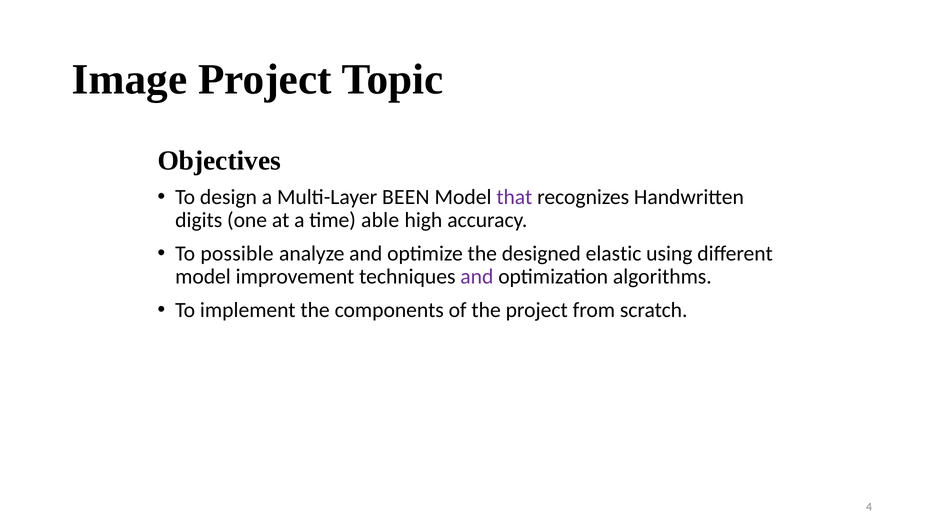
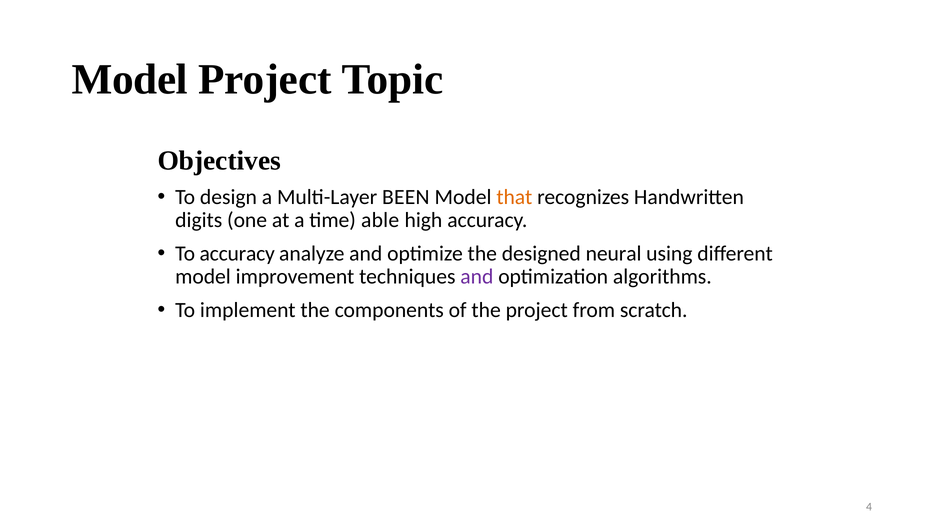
Image at (130, 79): Image -> Model
that colour: purple -> orange
To possible: possible -> accuracy
elastic: elastic -> neural
